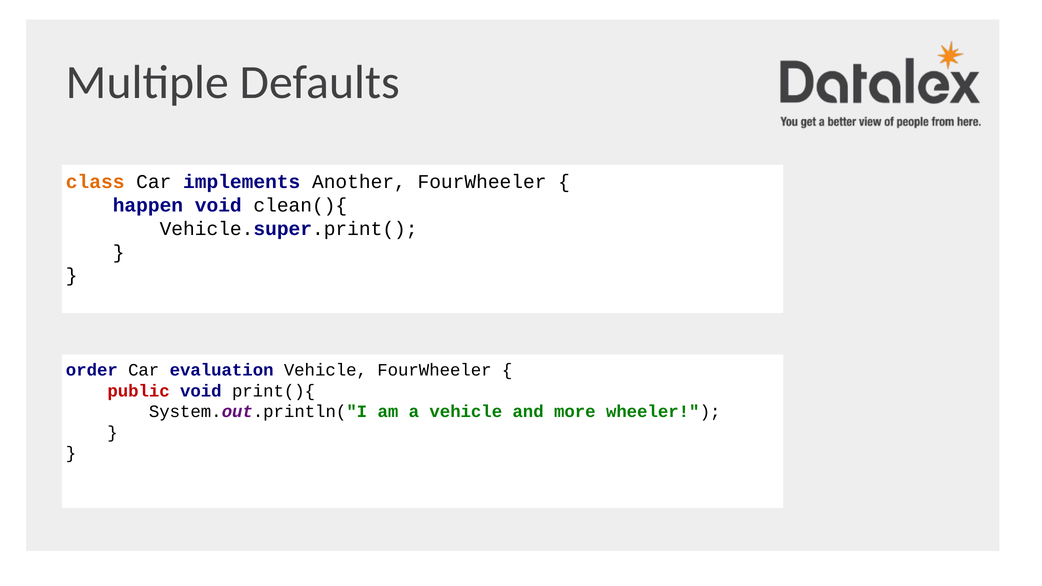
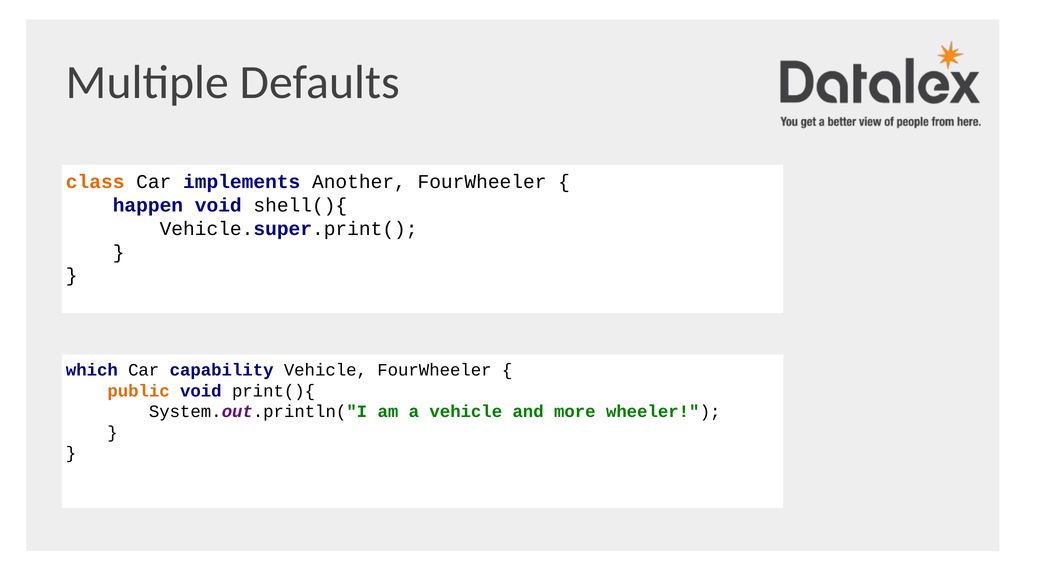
clean(){: clean(){ -> shell(){
order: order -> which
evaluation: evaluation -> capability
public colour: red -> orange
